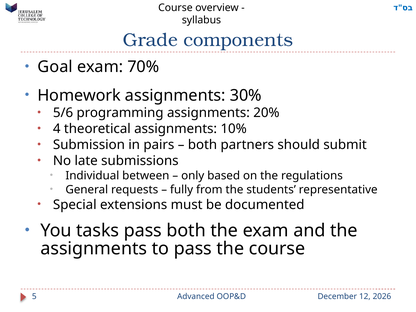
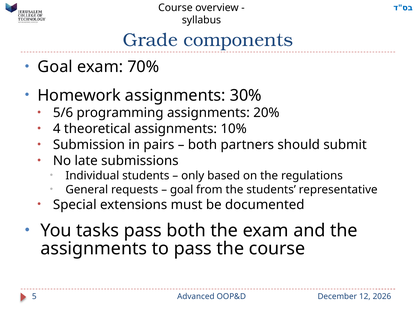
Individual between: between -> students
fully at (182, 190): fully -> goal
